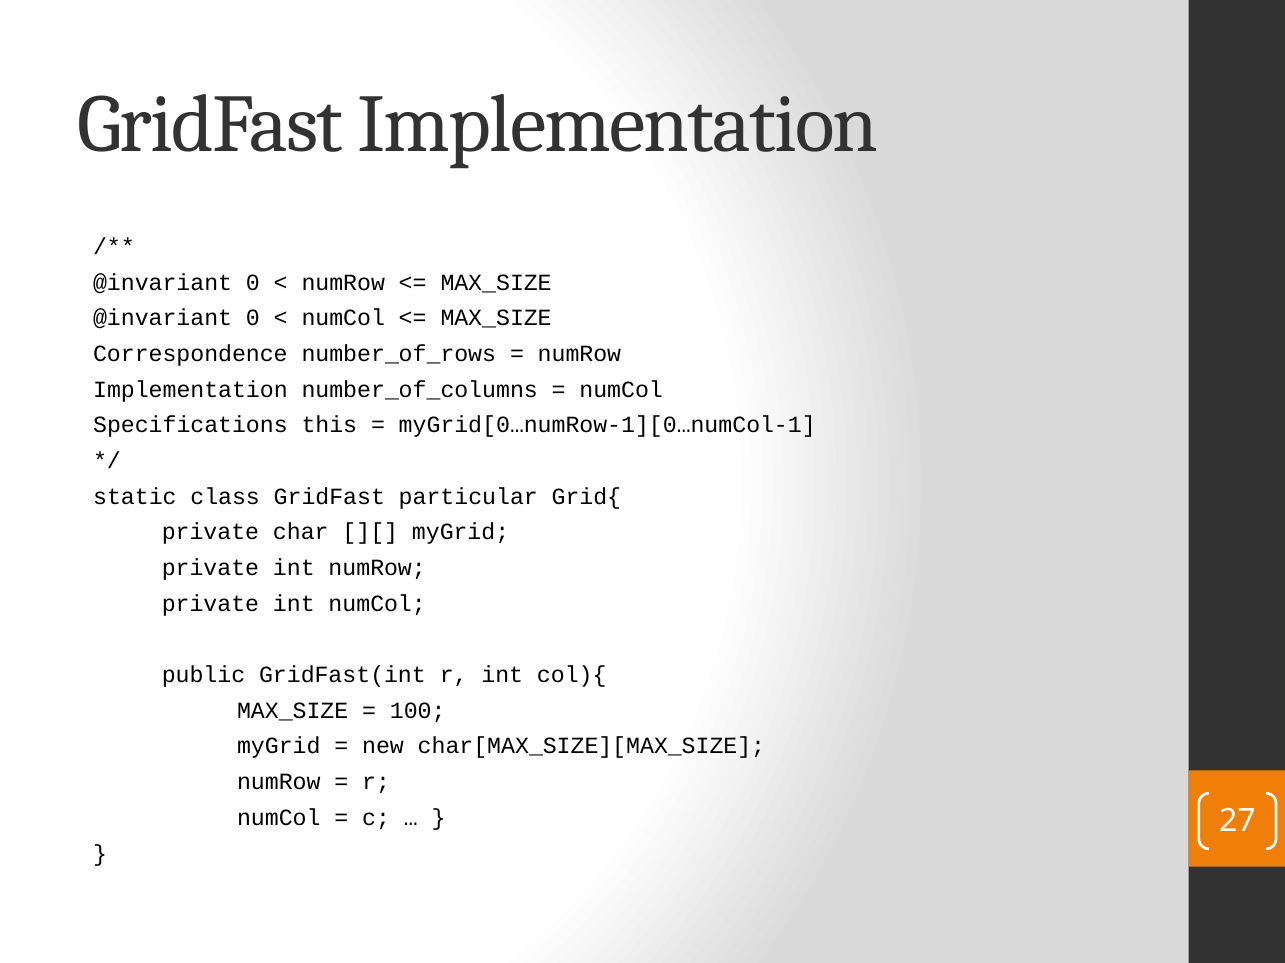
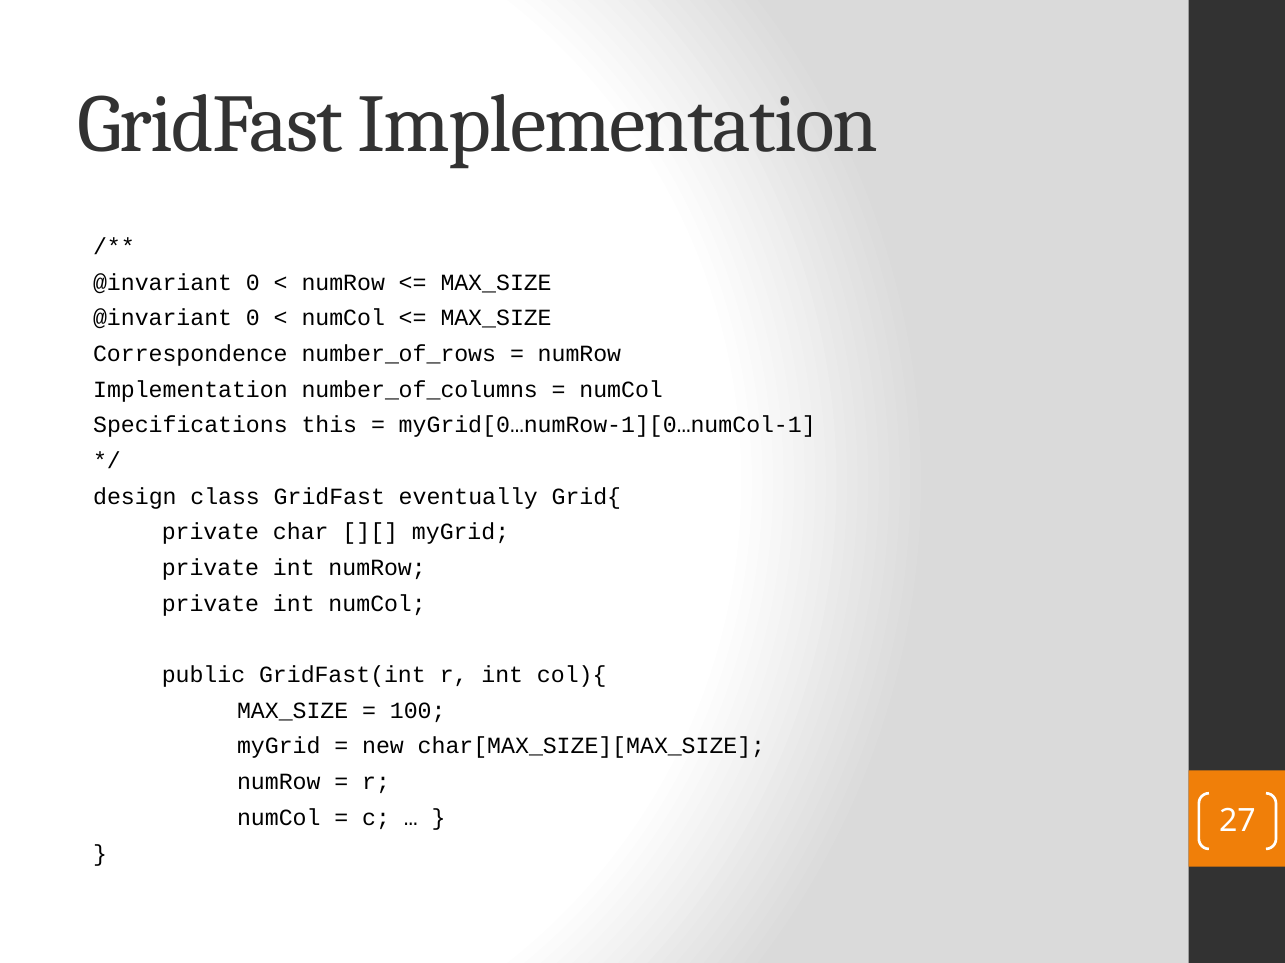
static: static -> design
particular: particular -> eventually
